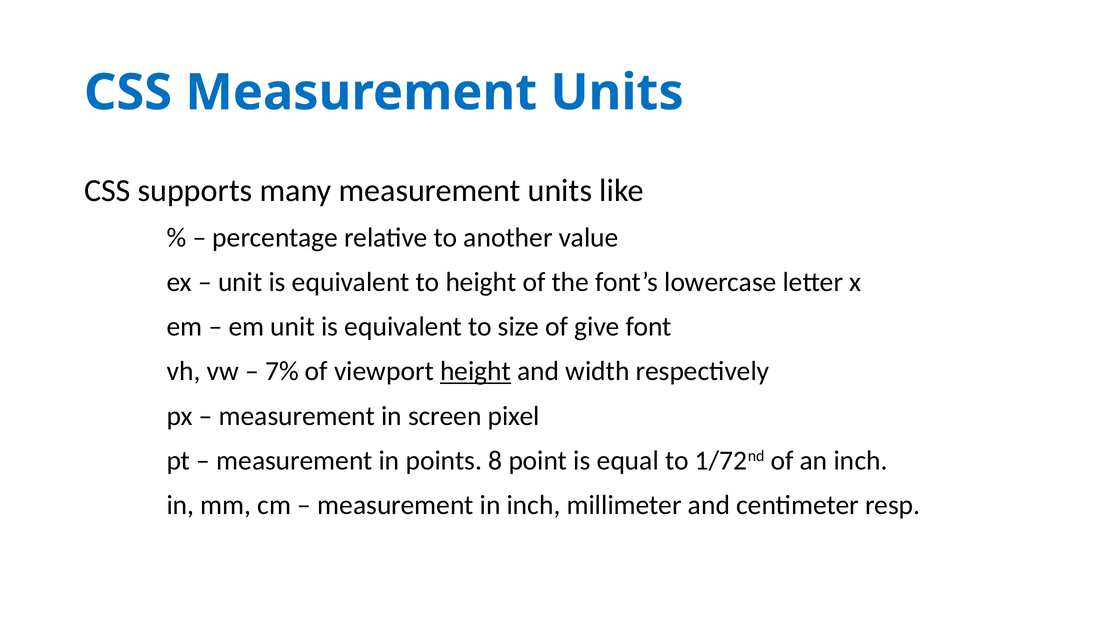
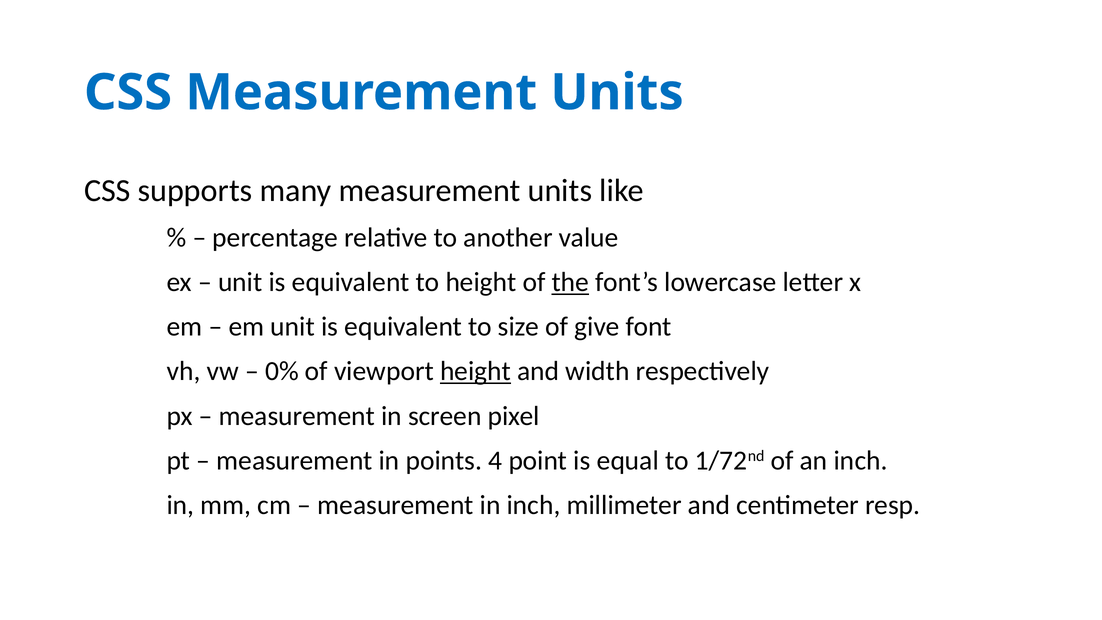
the underline: none -> present
7%: 7% -> 0%
8: 8 -> 4
